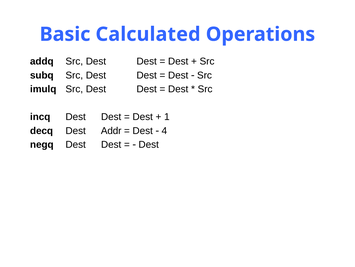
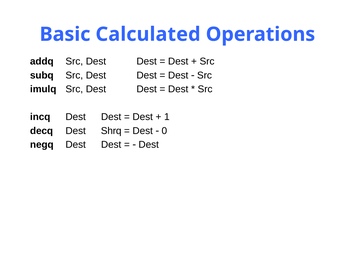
Addr: Addr -> Shrq
4: 4 -> 0
